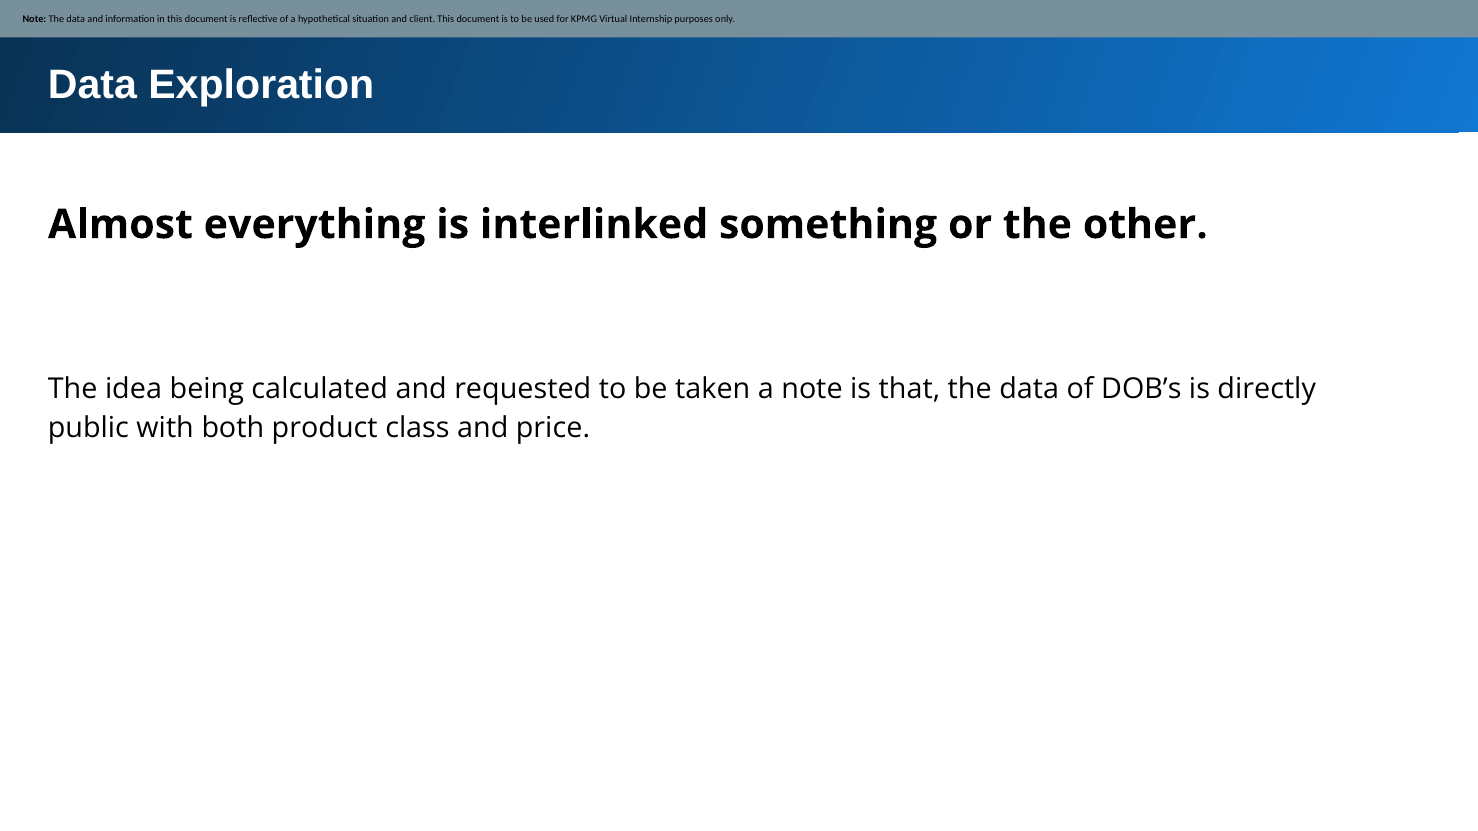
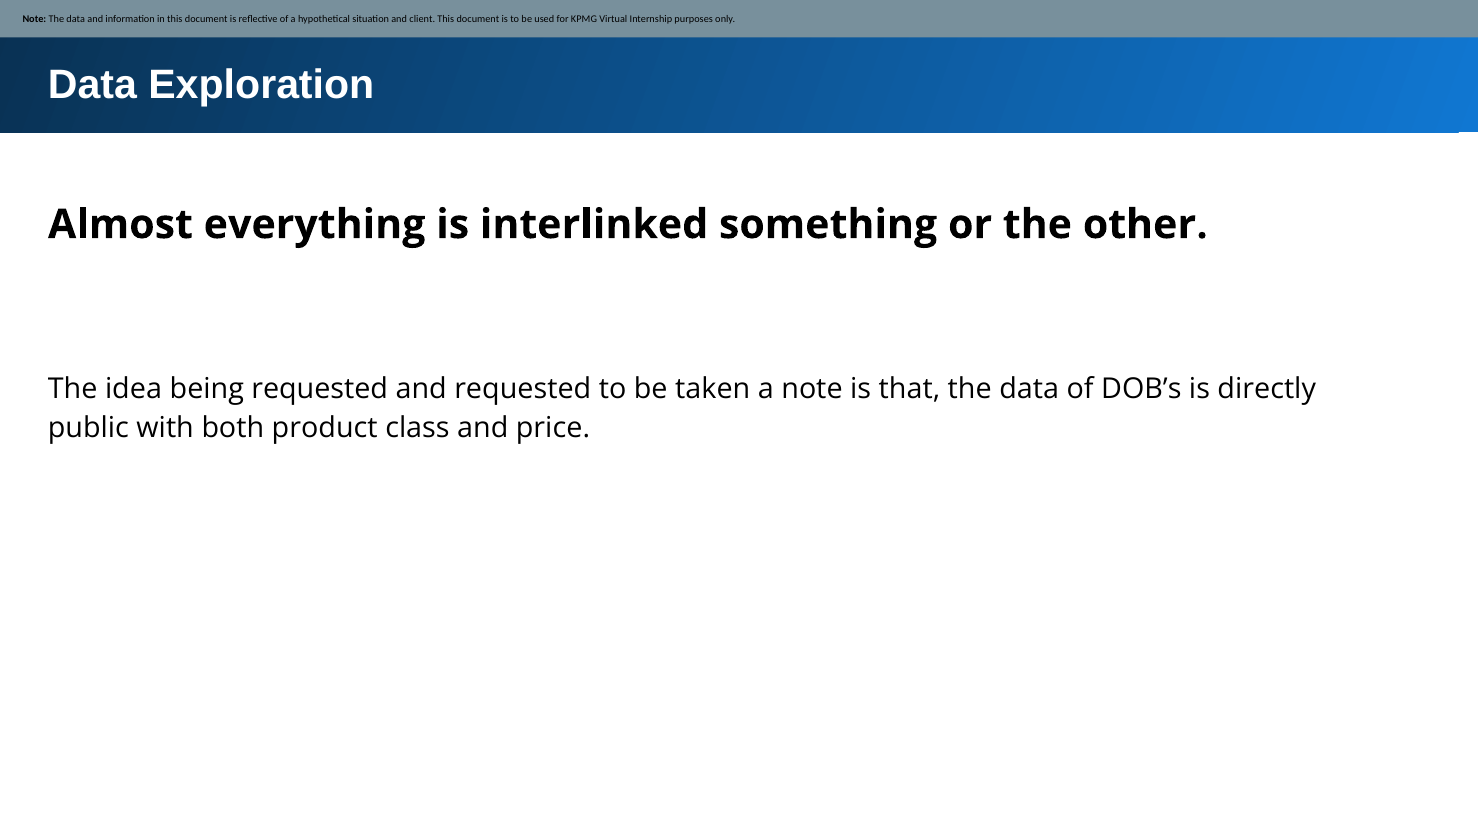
being calculated: calculated -> requested
